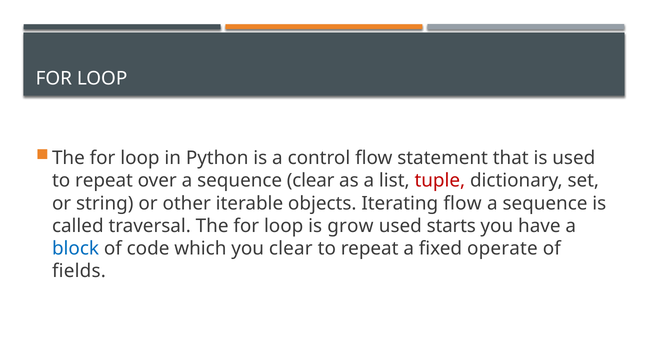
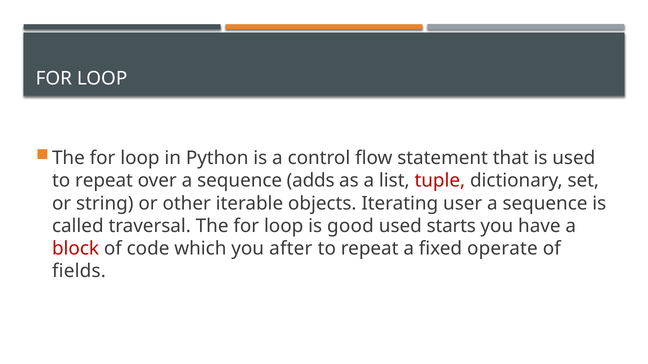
sequence clear: clear -> adds
Iterating flow: flow -> user
grow: grow -> good
block colour: blue -> red
you clear: clear -> after
